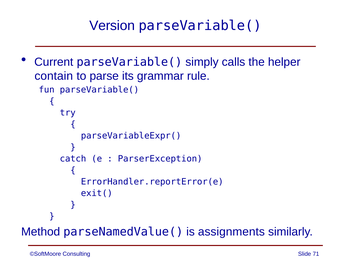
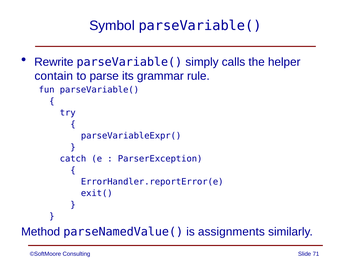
Version: Version -> Symbol
Current: Current -> Rewrite
